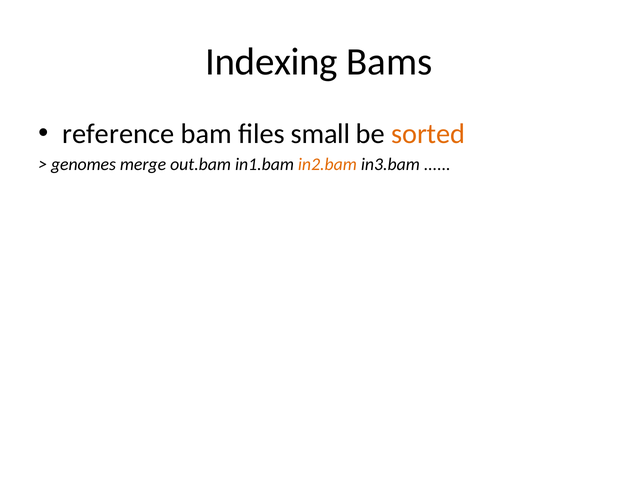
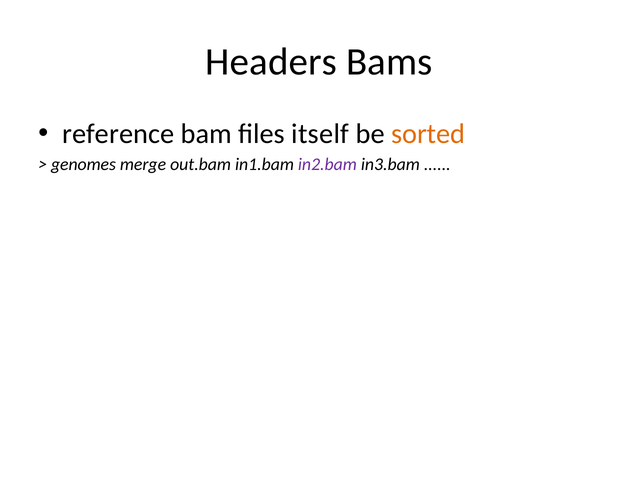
Indexing: Indexing -> Headers
small: small -> itself
in2.bam colour: orange -> purple
